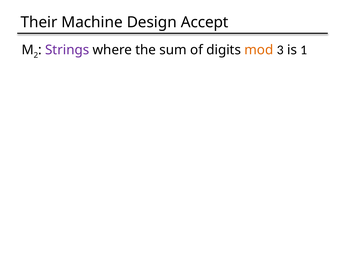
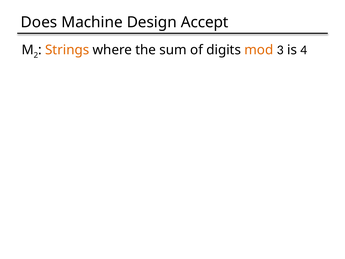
Their: Their -> Does
Strings colour: purple -> orange
1: 1 -> 4
